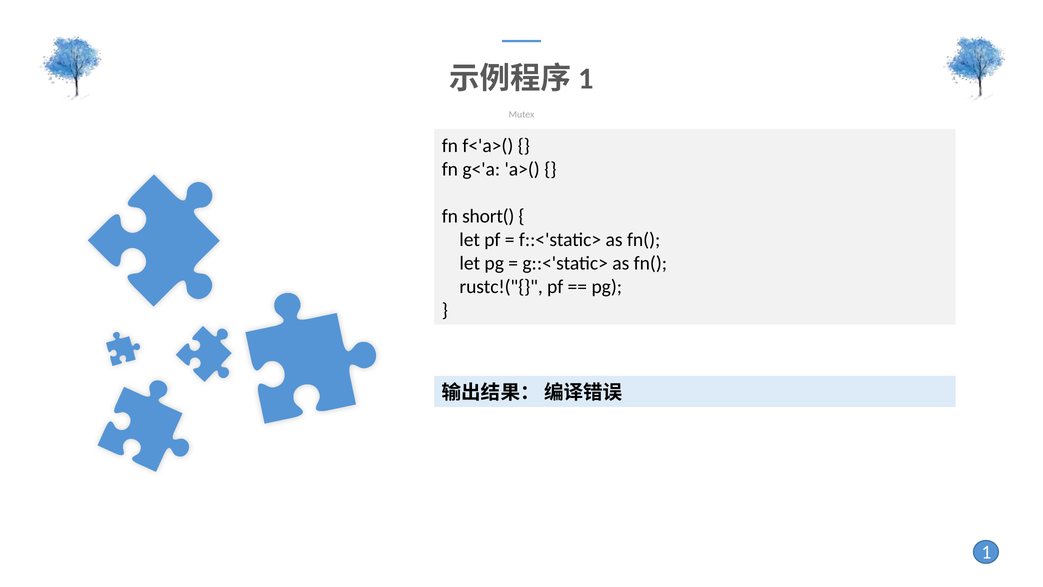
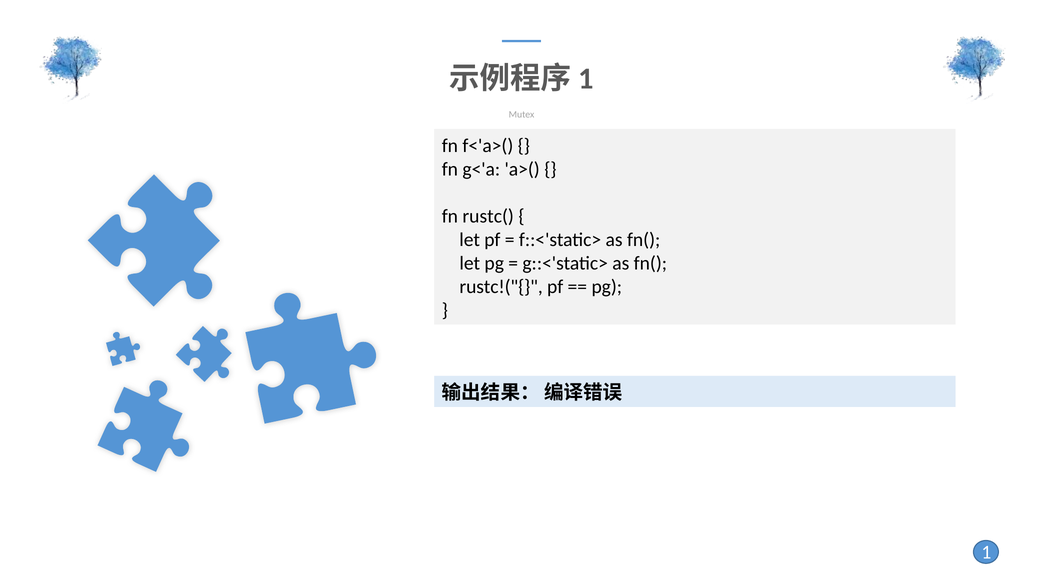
short(: short( -> rustc(
